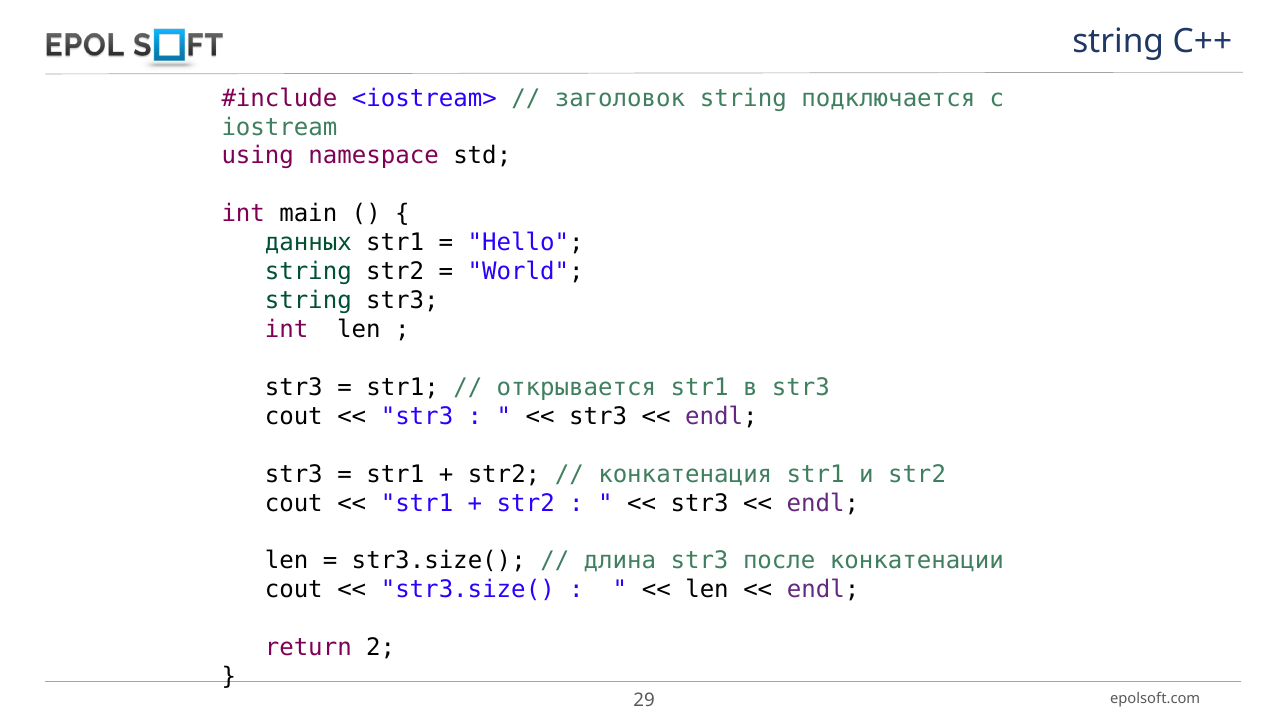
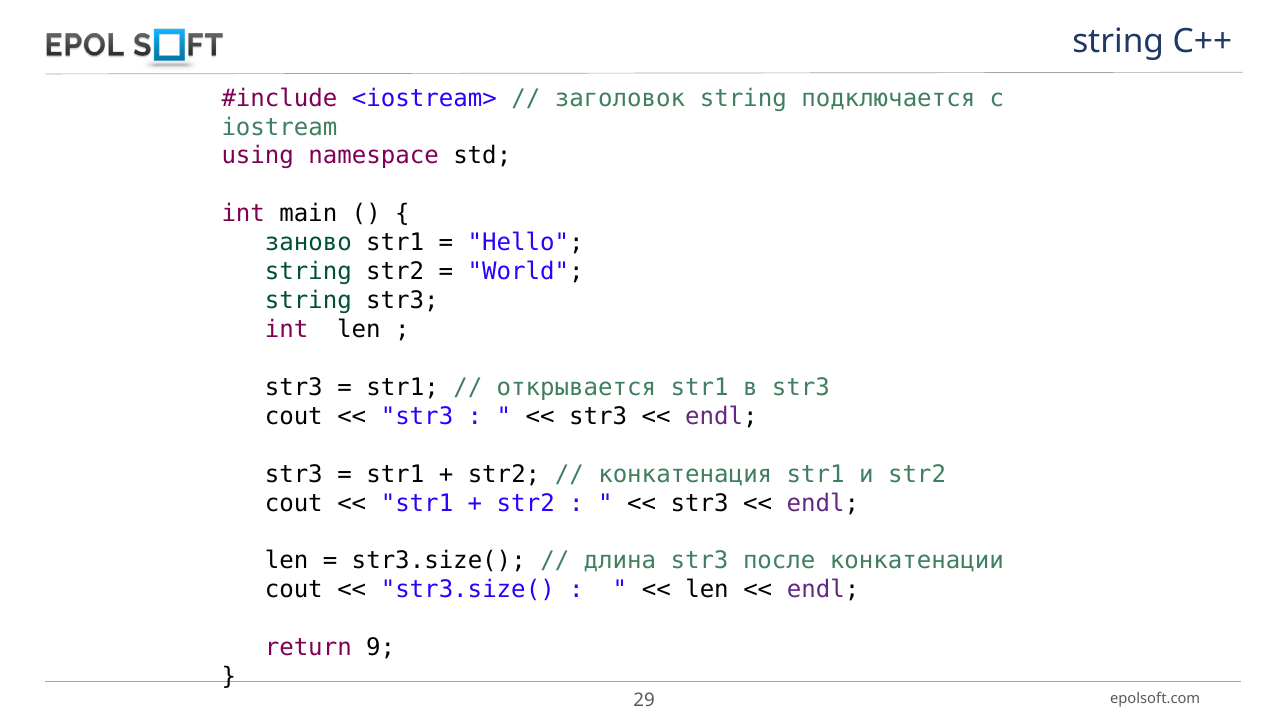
данных: данных -> заново
2: 2 -> 9
